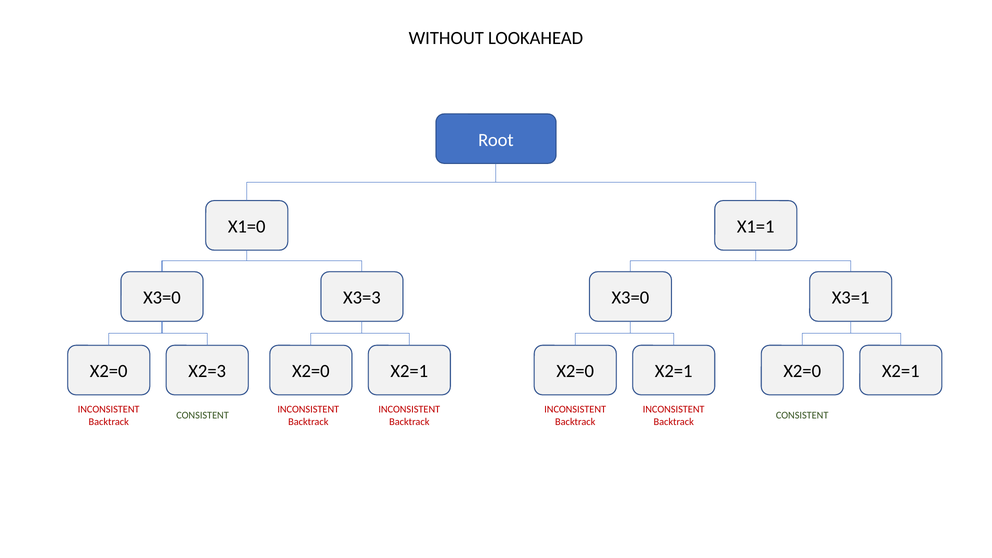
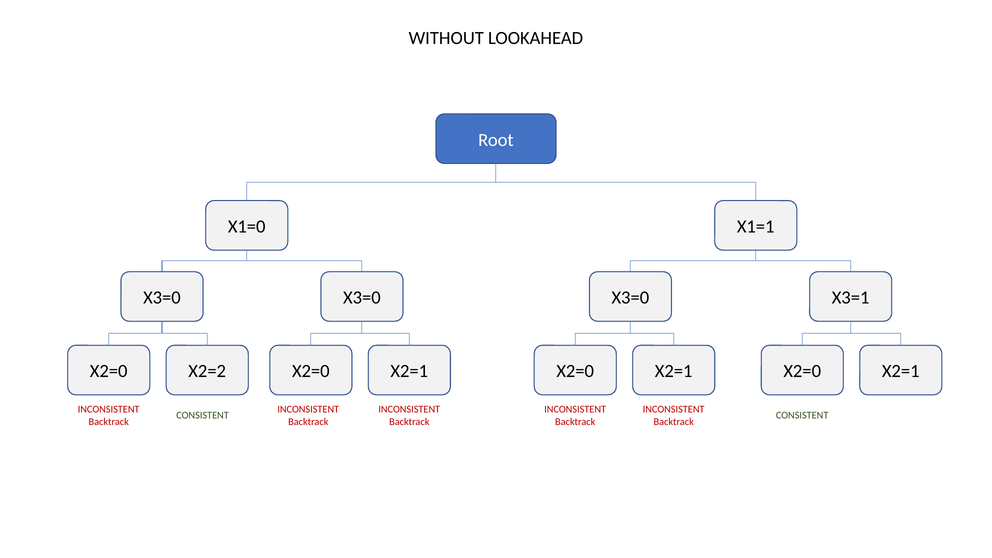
X3=3 at (362, 298): X3=3 -> X3=0
X2=3: X2=3 -> X2=2
